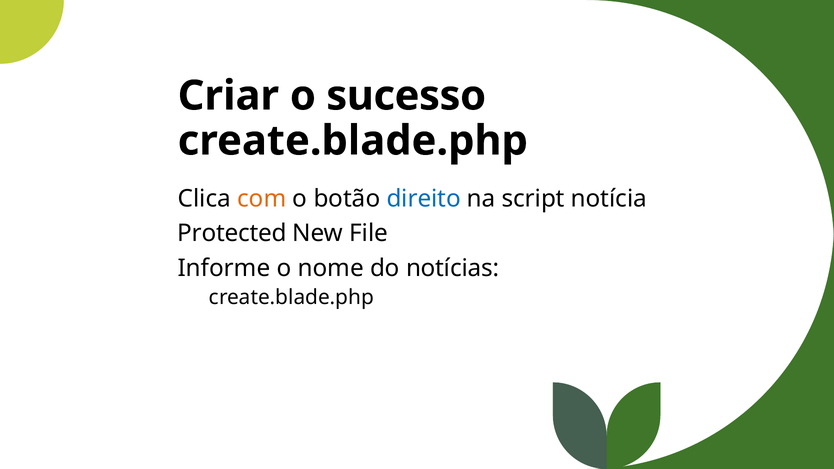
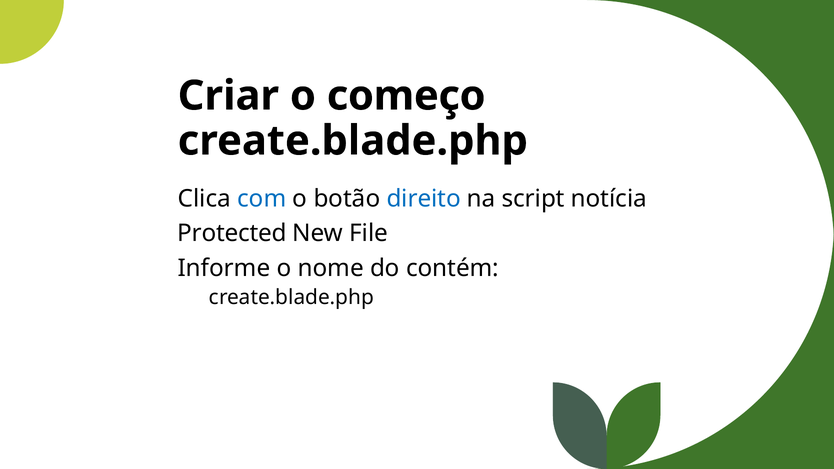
sucesso: sucesso -> começo
com colour: orange -> blue
notícias: notícias -> contém
